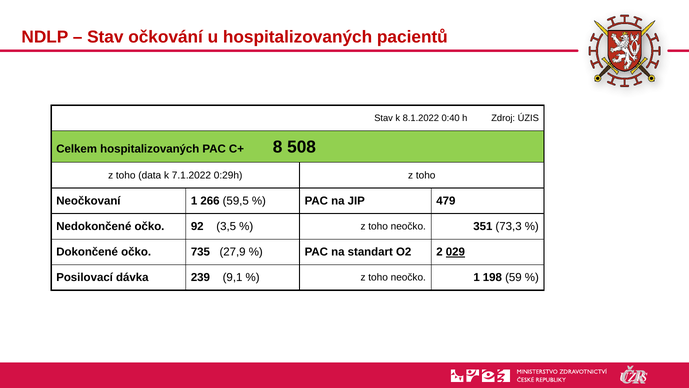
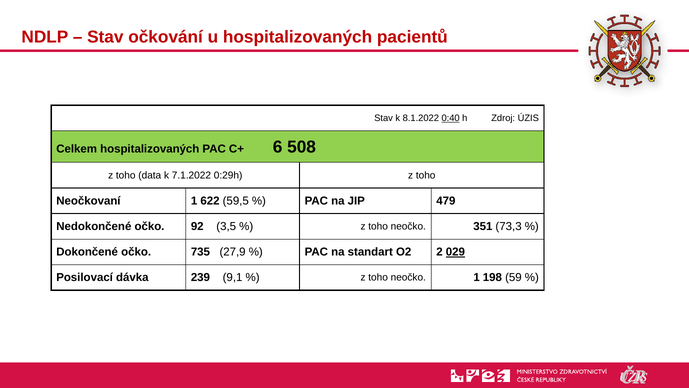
0:40 underline: none -> present
8: 8 -> 6
266: 266 -> 622
